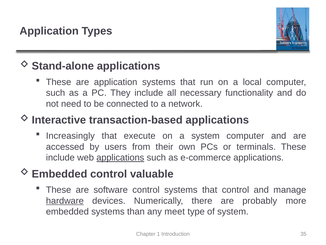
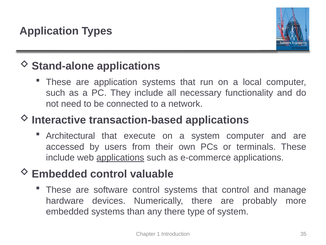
Increasingly: Increasingly -> Architectural
hardware underline: present -> none
any meet: meet -> there
